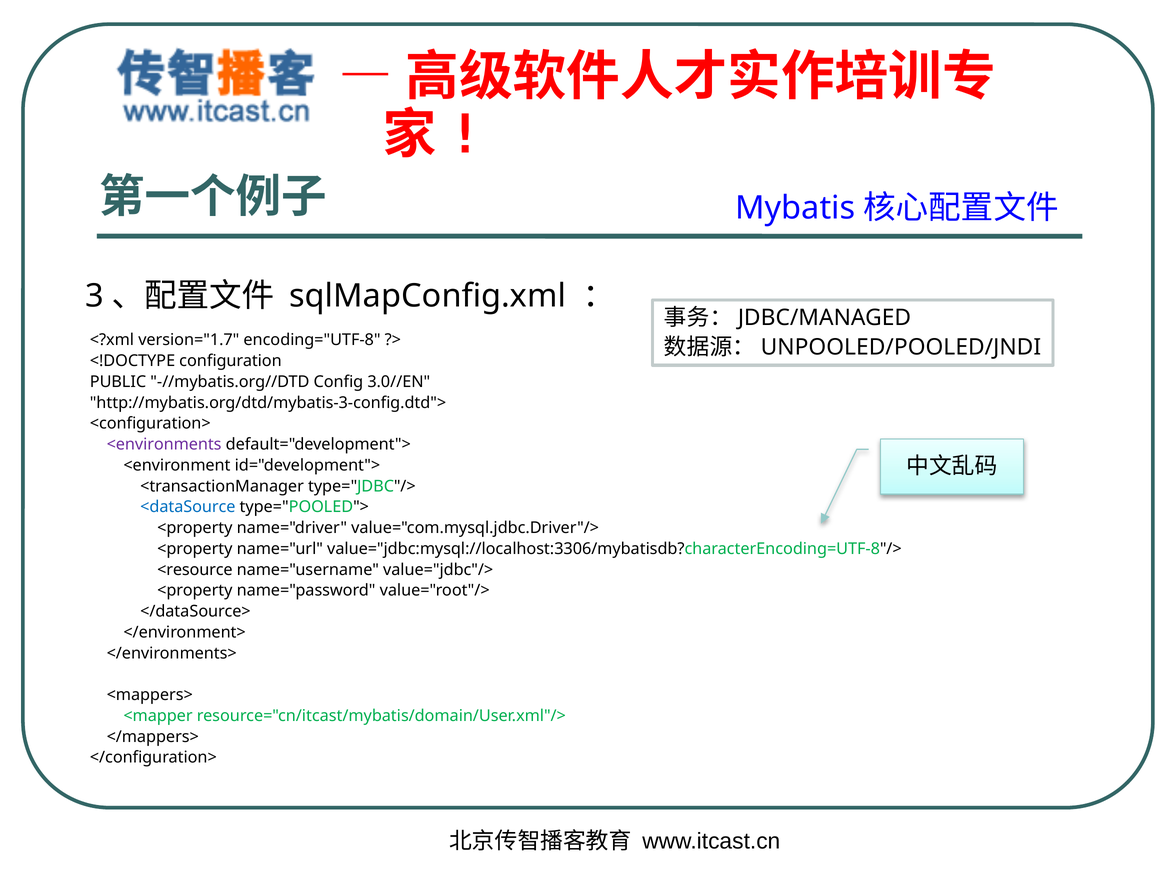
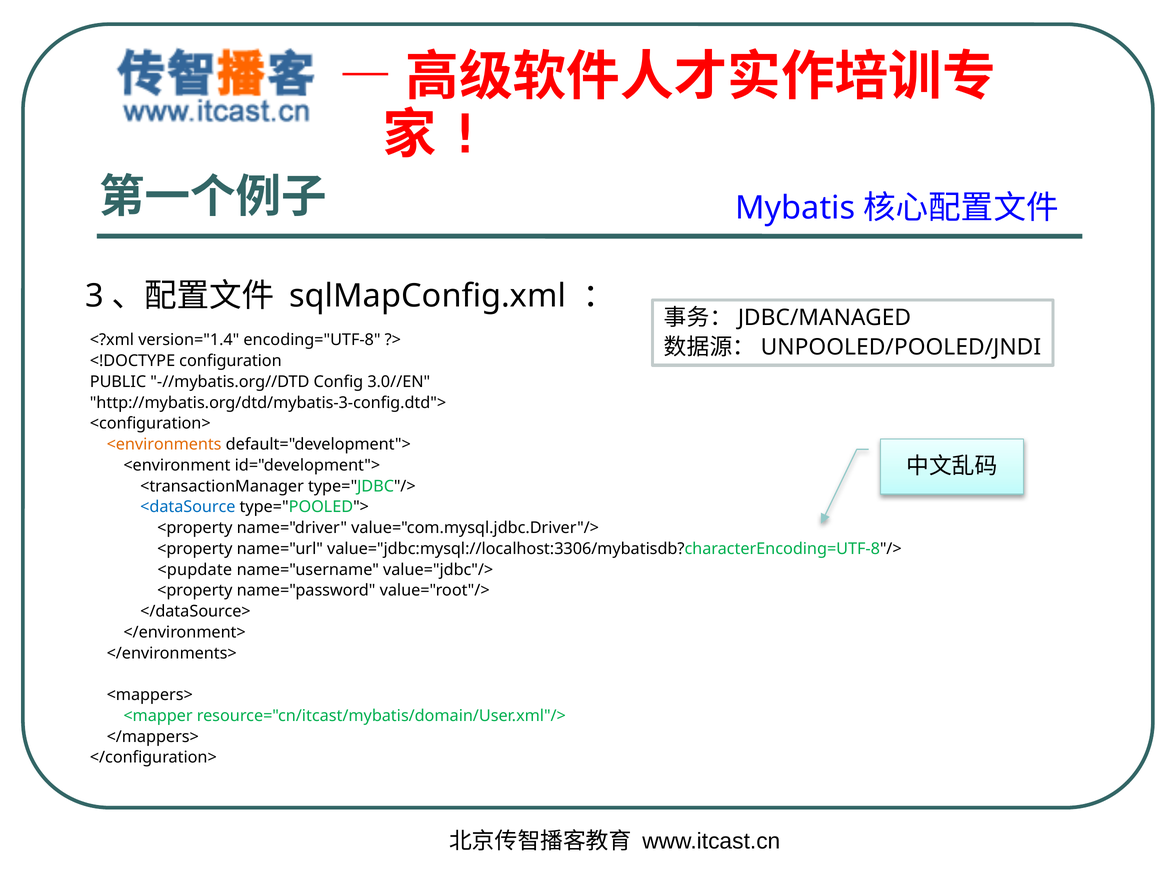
version="1.7: version="1.7 -> version="1.4
<environments colour: purple -> orange
<resource: <resource -> <pupdate
